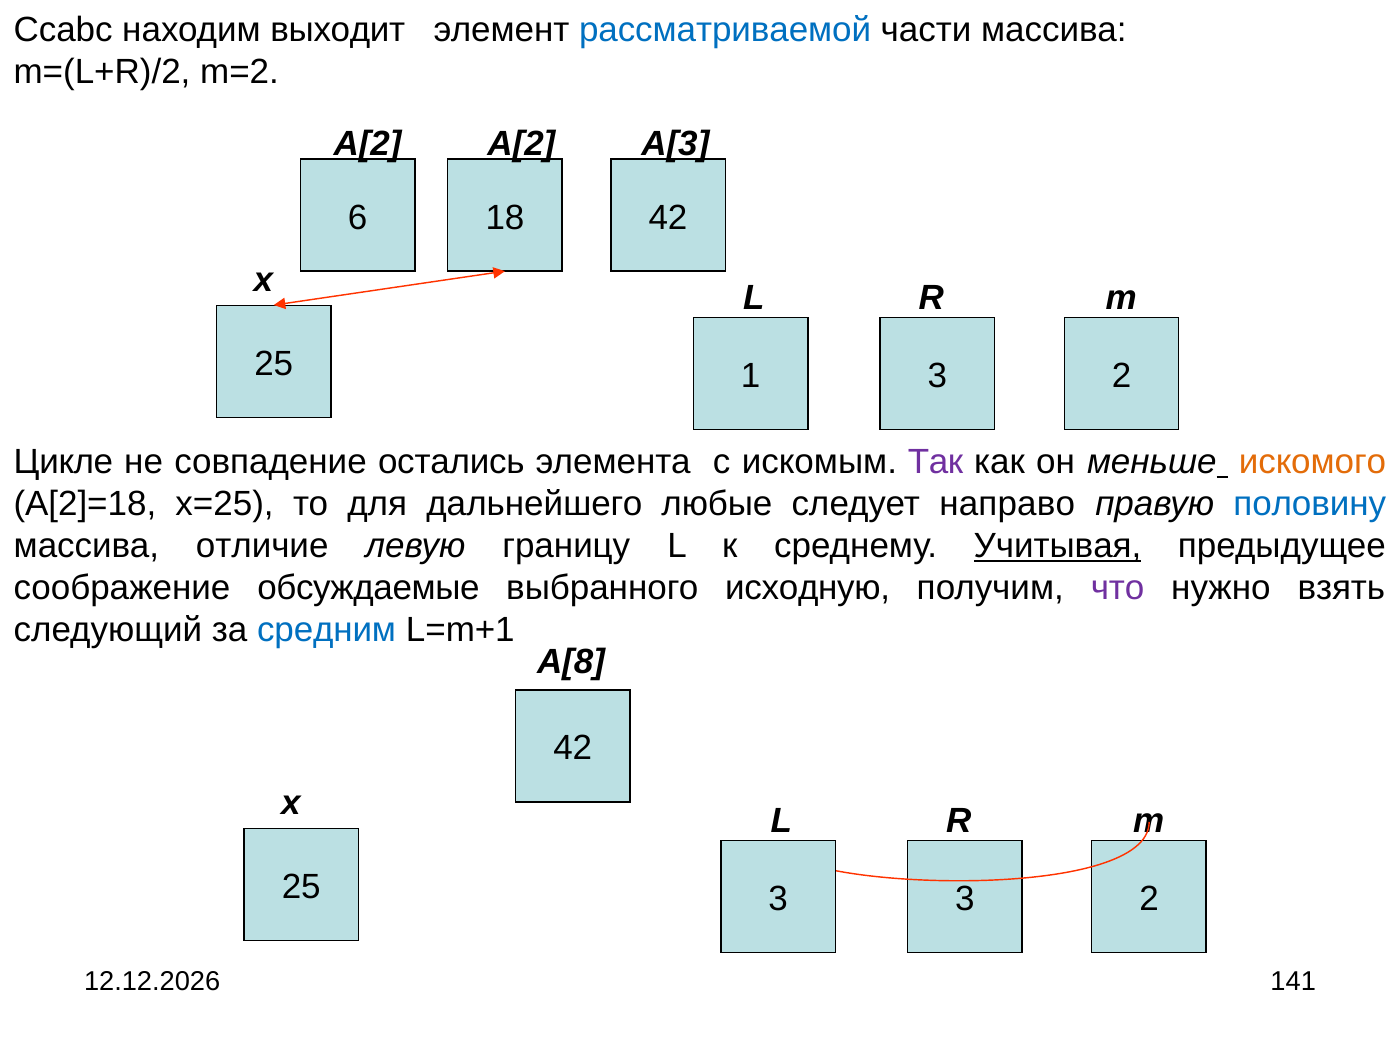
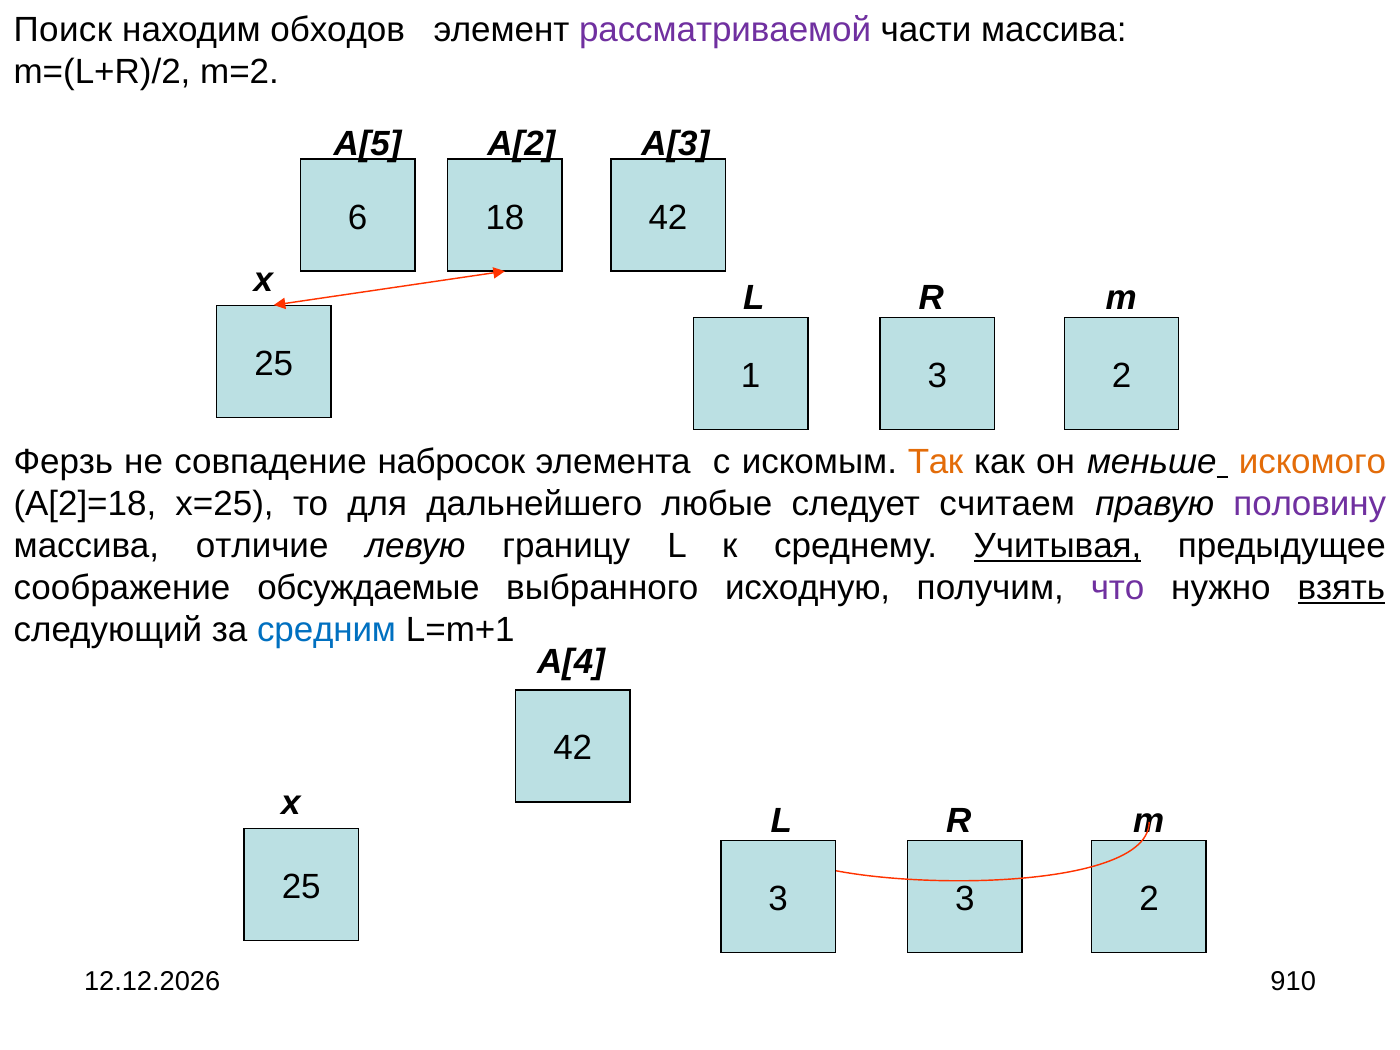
Ccabc: Ccabc -> Поиск
выходит: выходит -> обходов
рассматриваемой colour: blue -> purple
A[2 at (368, 144): A[2 -> A[5
Цикле: Цикле -> Ферзь
остались: остались -> набросок
Так colour: purple -> orange
направо: направо -> считаем
половину colour: blue -> purple
взять underline: none -> present
A[8: A[8 -> A[4
141: 141 -> 910
